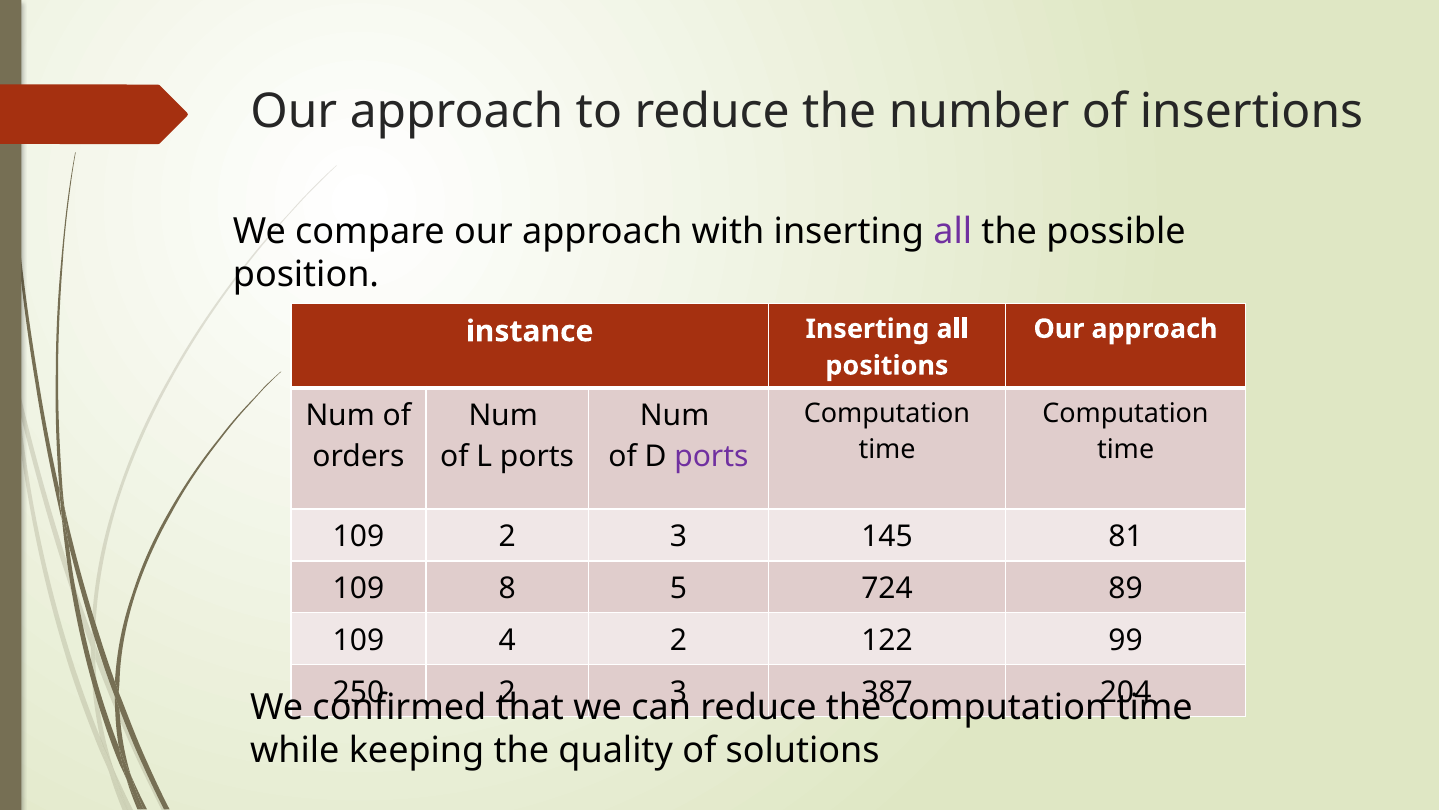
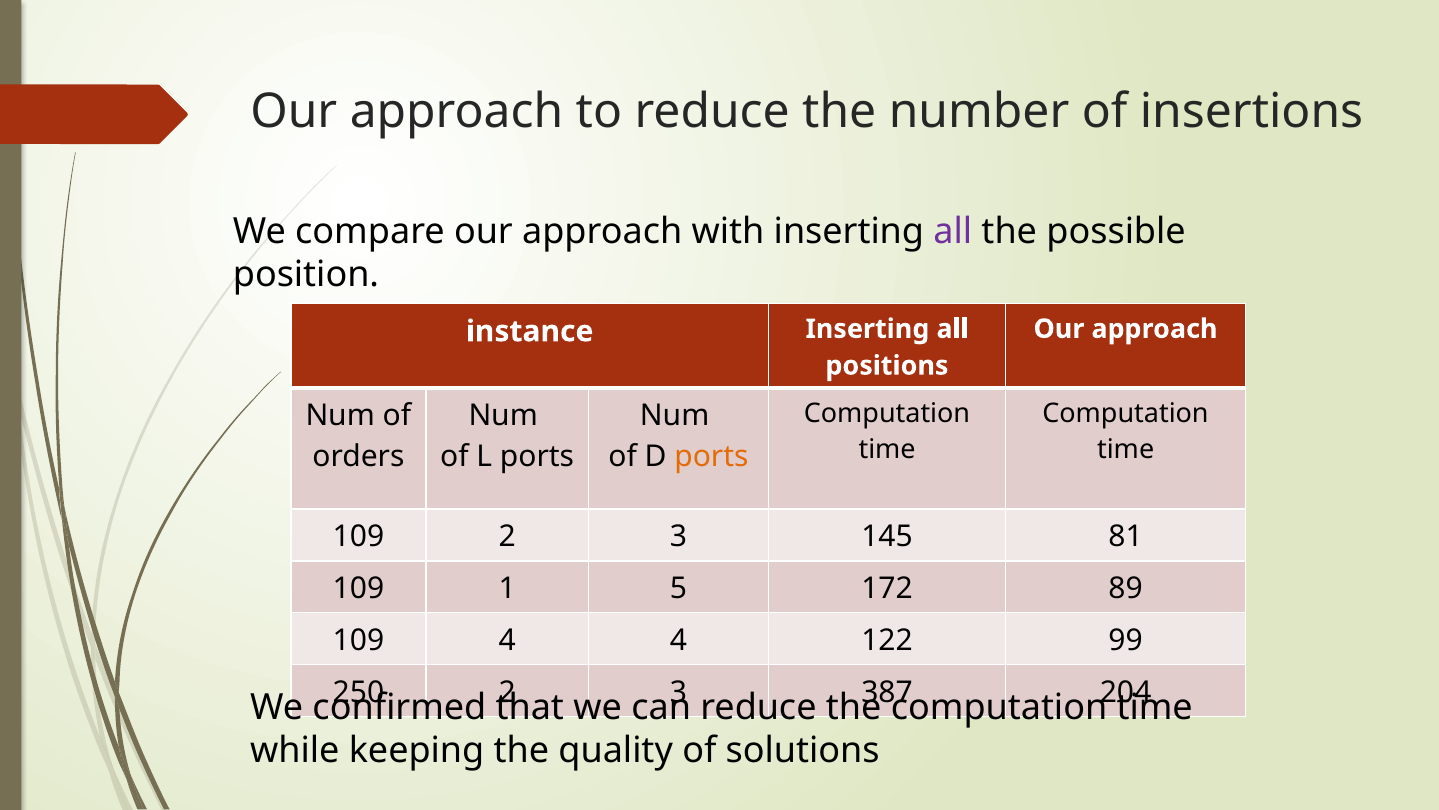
ports at (711, 456) colour: purple -> orange
8: 8 -> 1
724: 724 -> 172
4 2: 2 -> 4
